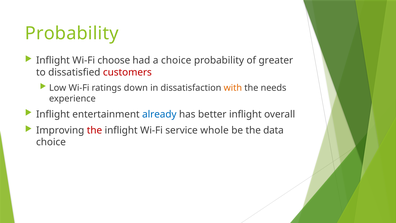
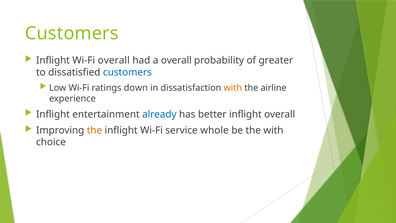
Probability at (72, 33): Probability -> Customers
Wi-Fi choose: choose -> overall
a choice: choice -> overall
customers at (127, 72) colour: red -> blue
needs: needs -> airline
the at (94, 130) colour: red -> orange
the data: data -> with
